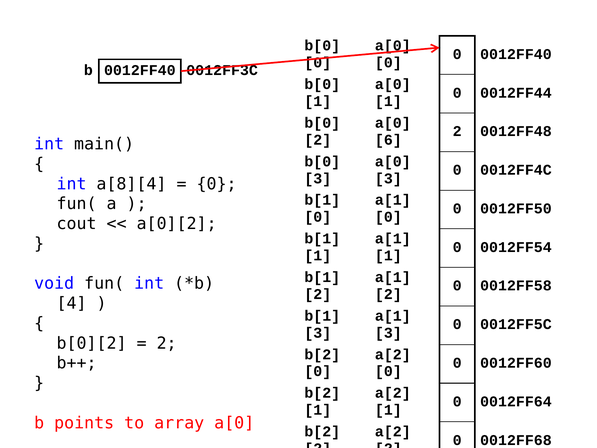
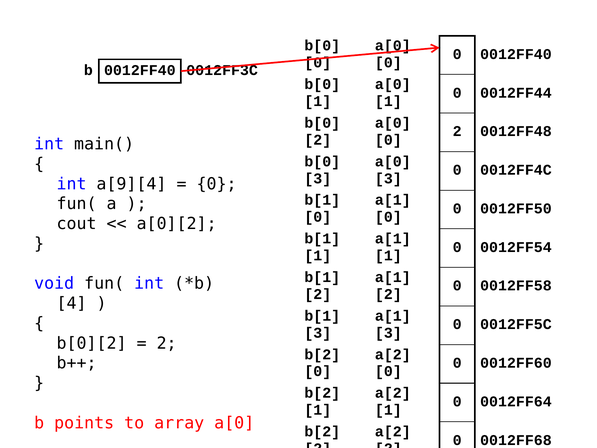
6 at (388, 140): 6 -> 0
a[8][4: a[8][4 -> a[9][4
